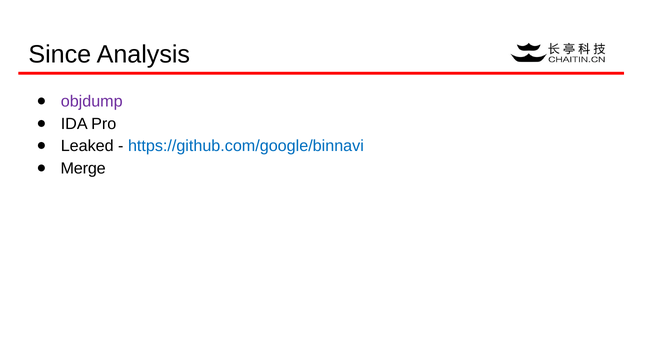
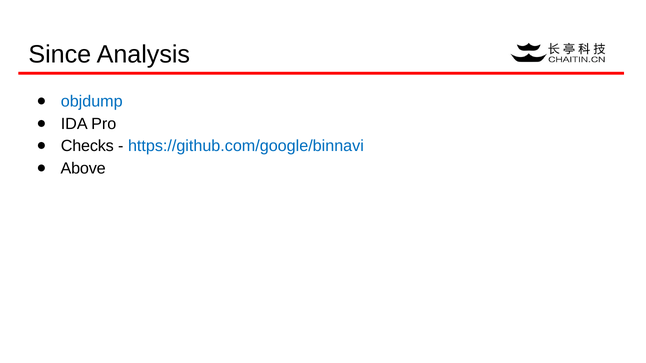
objdump colour: purple -> blue
Leaked: Leaked -> Checks
Merge: Merge -> Above
